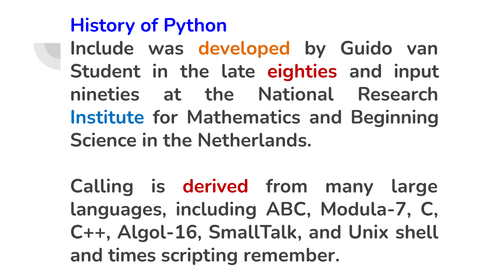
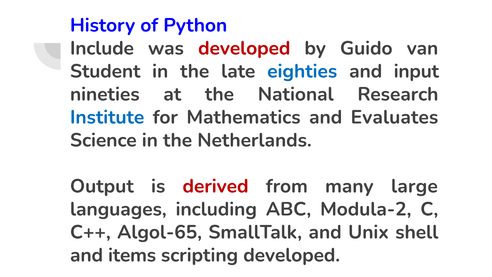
developed at (244, 48) colour: orange -> red
eighties colour: red -> blue
Beginning: Beginning -> Evaluates
Calling: Calling -> Output
Modula-7: Modula-7 -> Modula-2
Algol-16: Algol-16 -> Algol-65
times: times -> items
scripting remember: remember -> developed
